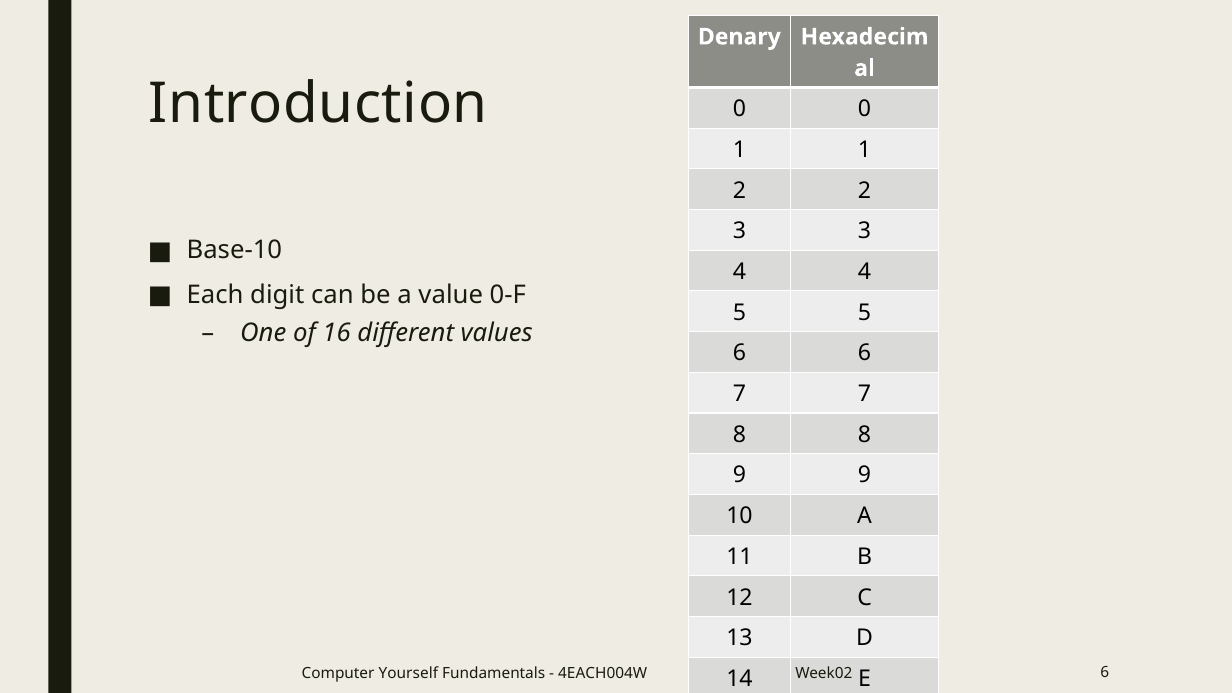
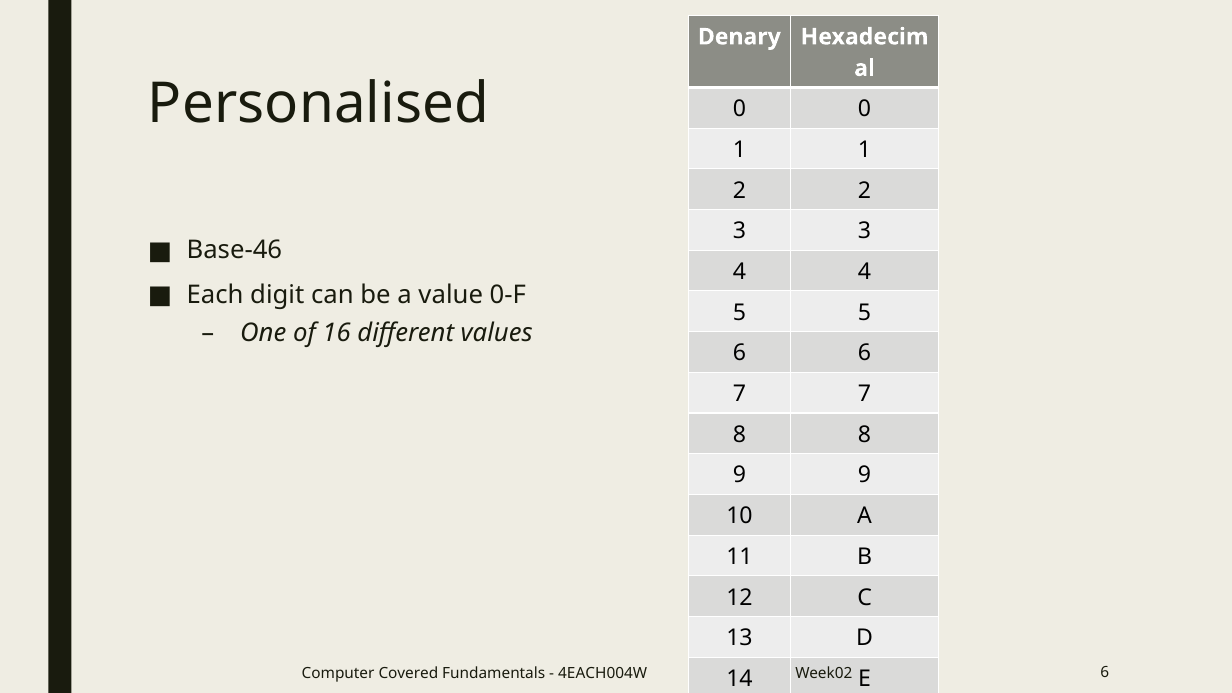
Introduction: Introduction -> Personalised
Base-10: Base-10 -> Base-46
Yourself: Yourself -> Covered
